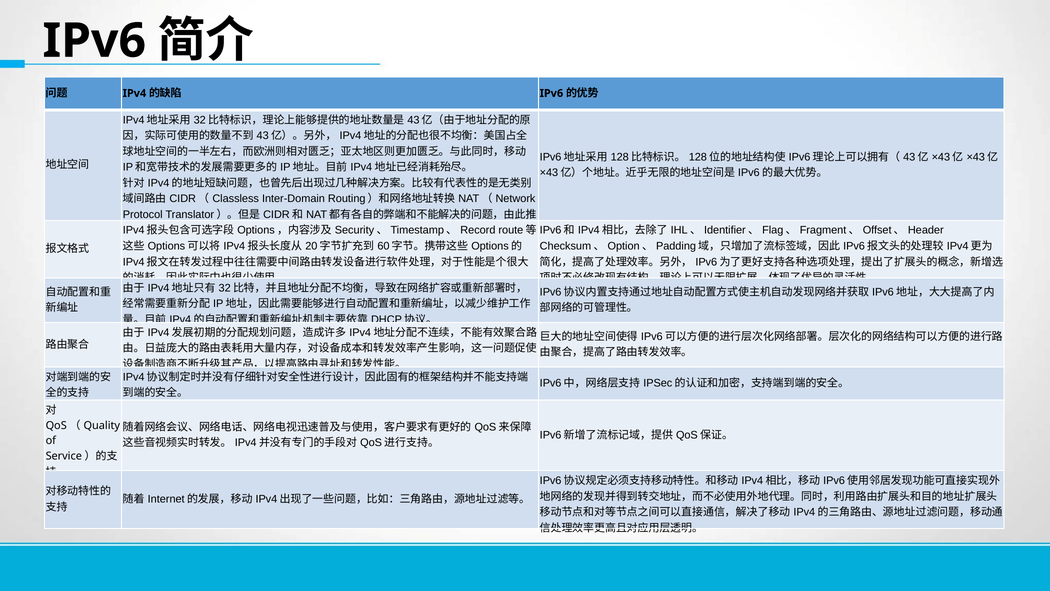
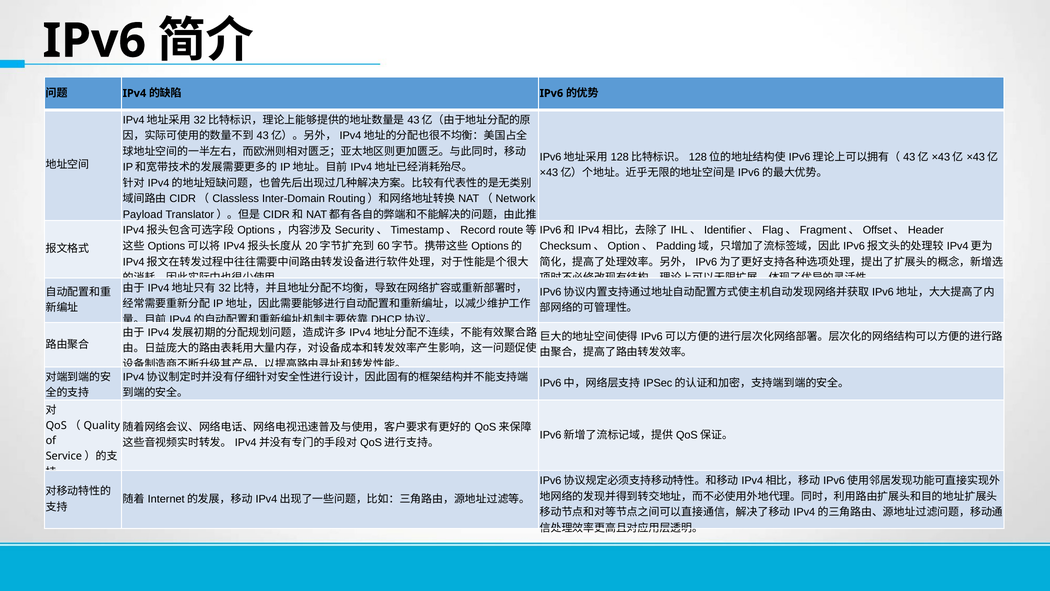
Protocol: Protocol -> Payload
